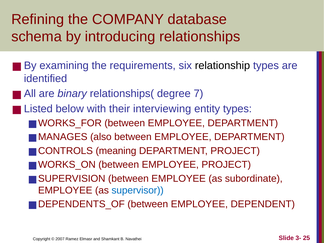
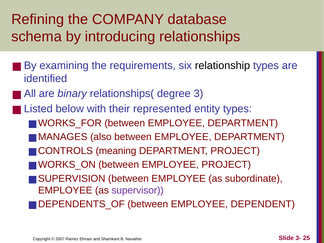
7: 7 -> 3
interviewing: interviewing -> represented
supervisor colour: blue -> purple
